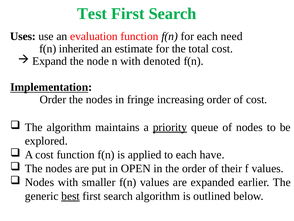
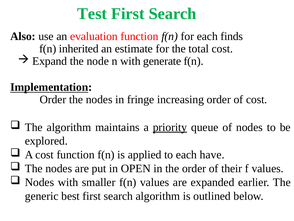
Uses: Uses -> Also
need: need -> finds
denoted: denoted -> generate
best underline: present -> none
